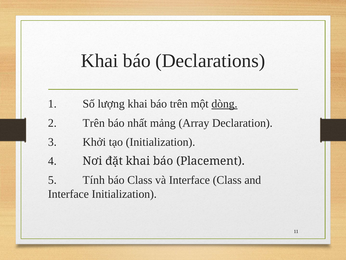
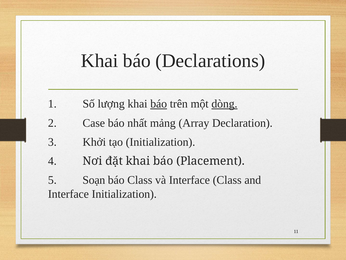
báo at (159, 104) underline: none -> present
2 Trên: Trên -> Case
Tính: Tính -> Soạn
